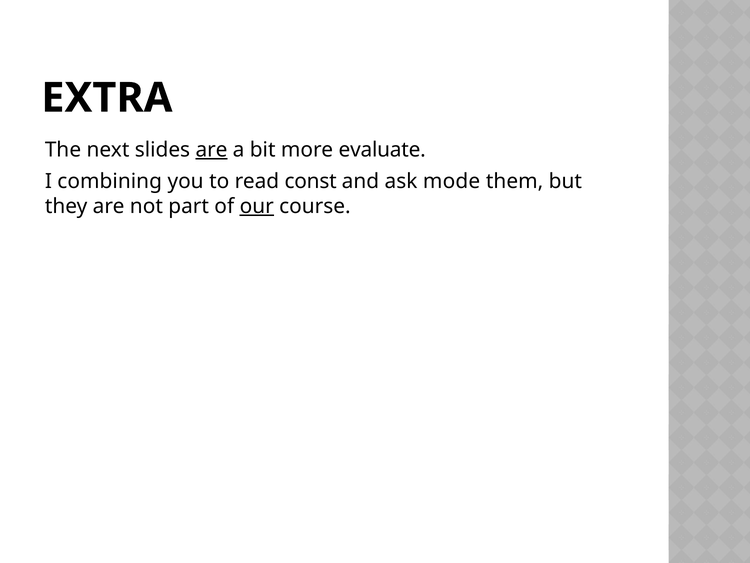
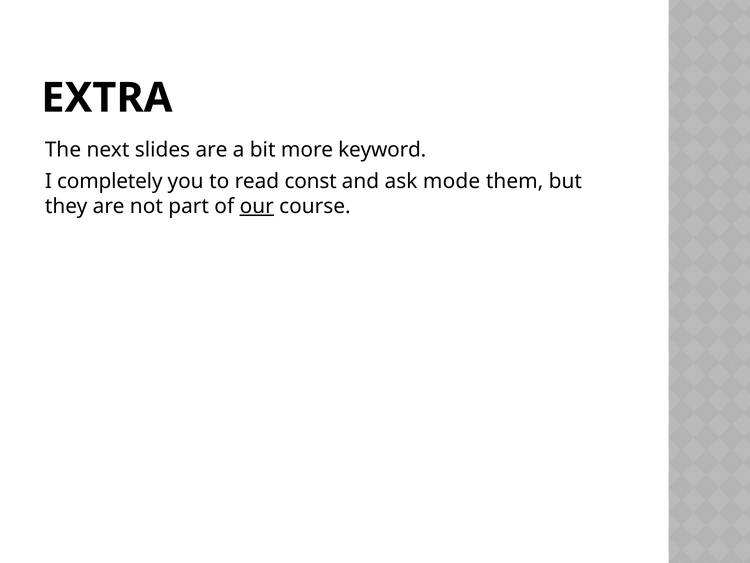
are at (211, 150) underline: present -> none
evaluate: evaluate -> keyword
combining: combining -> completely
